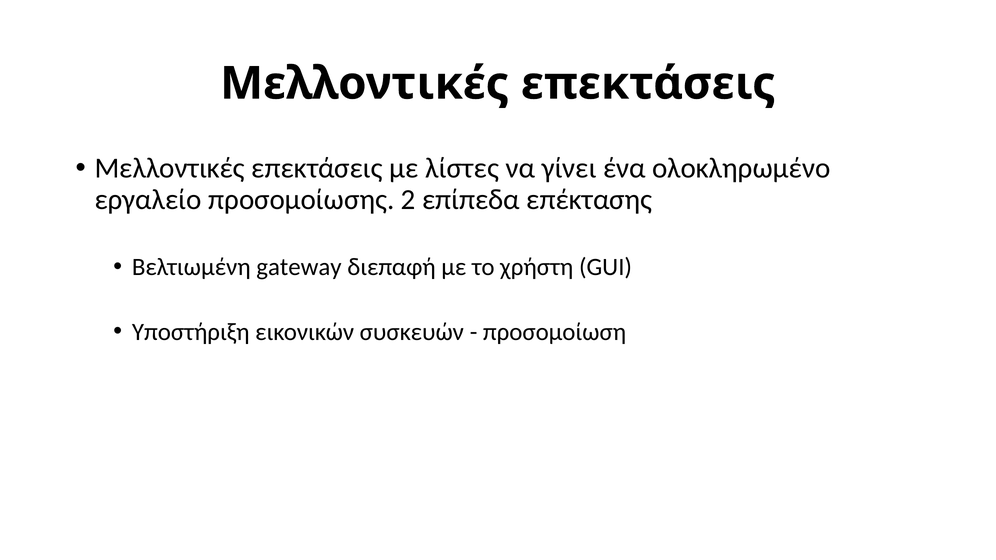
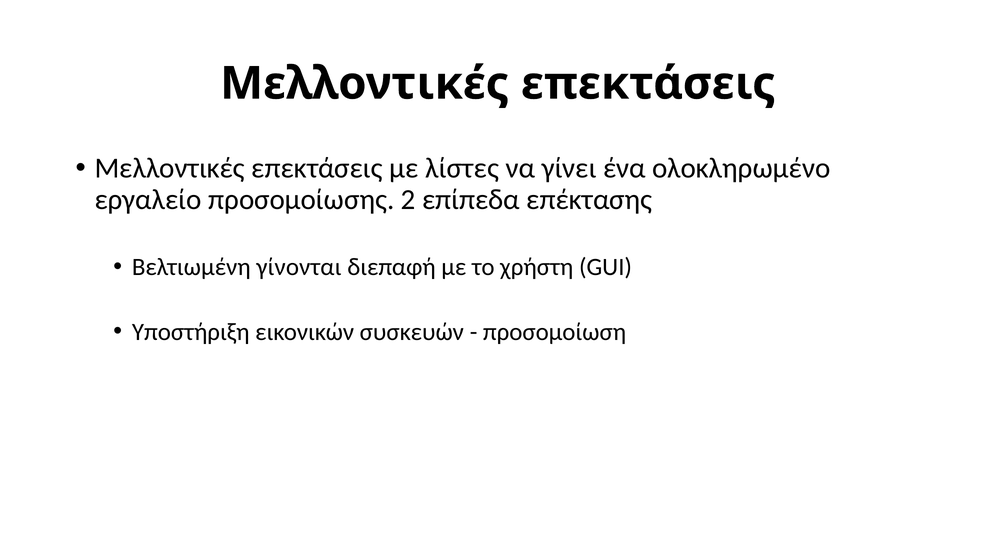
gateway: gateway -> γίνονται
